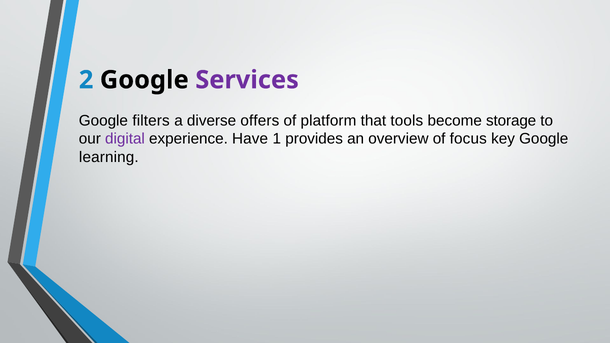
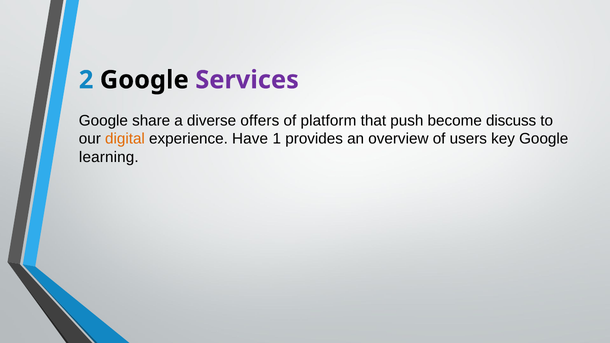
filters: filters -> share
tools: tools -> push
storage: storage -> discuss
digital colour: purple -> orange
focus: focus -> users
